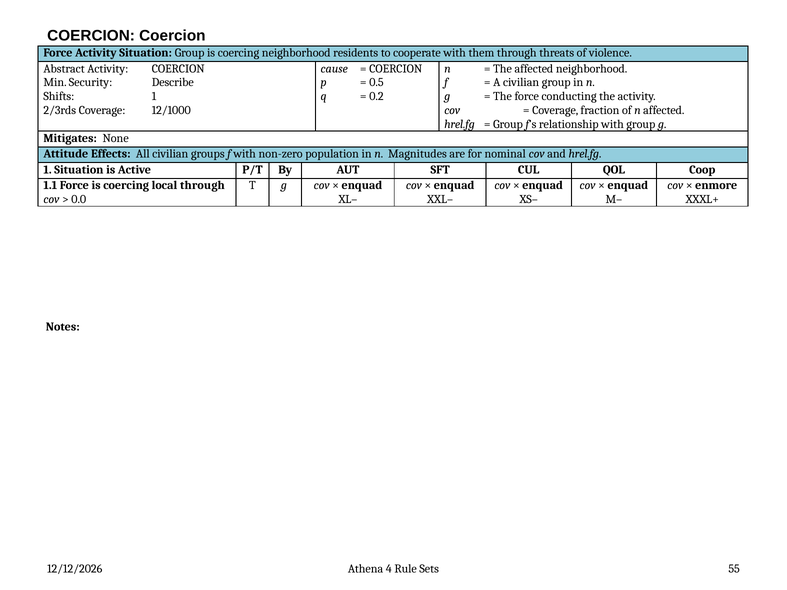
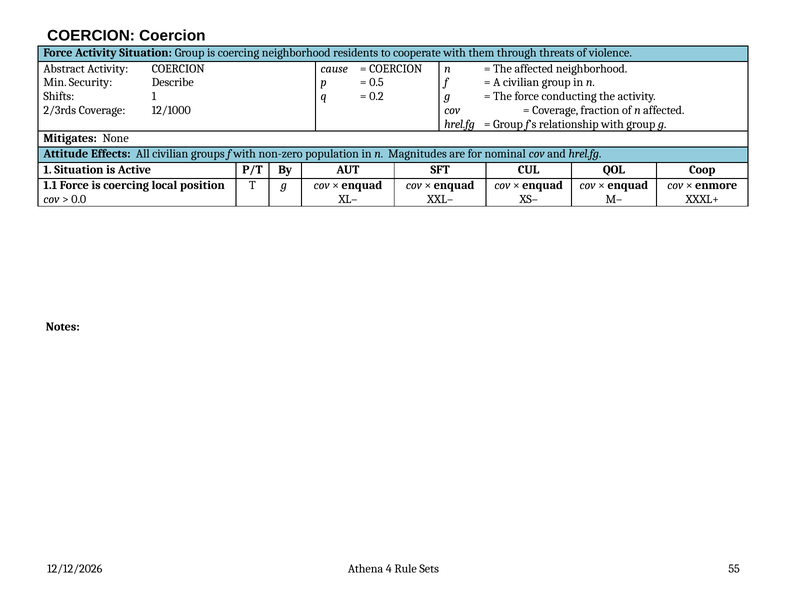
local through: through -> position
